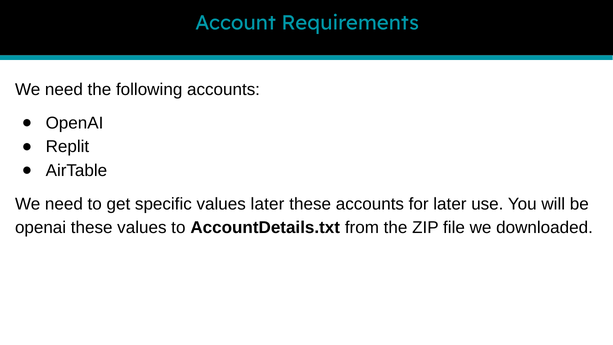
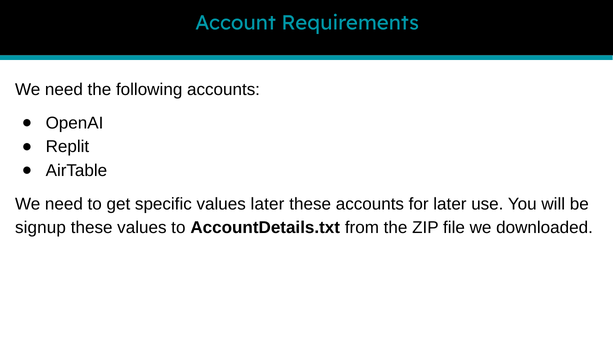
openai at (41, 228): openai -> signup
